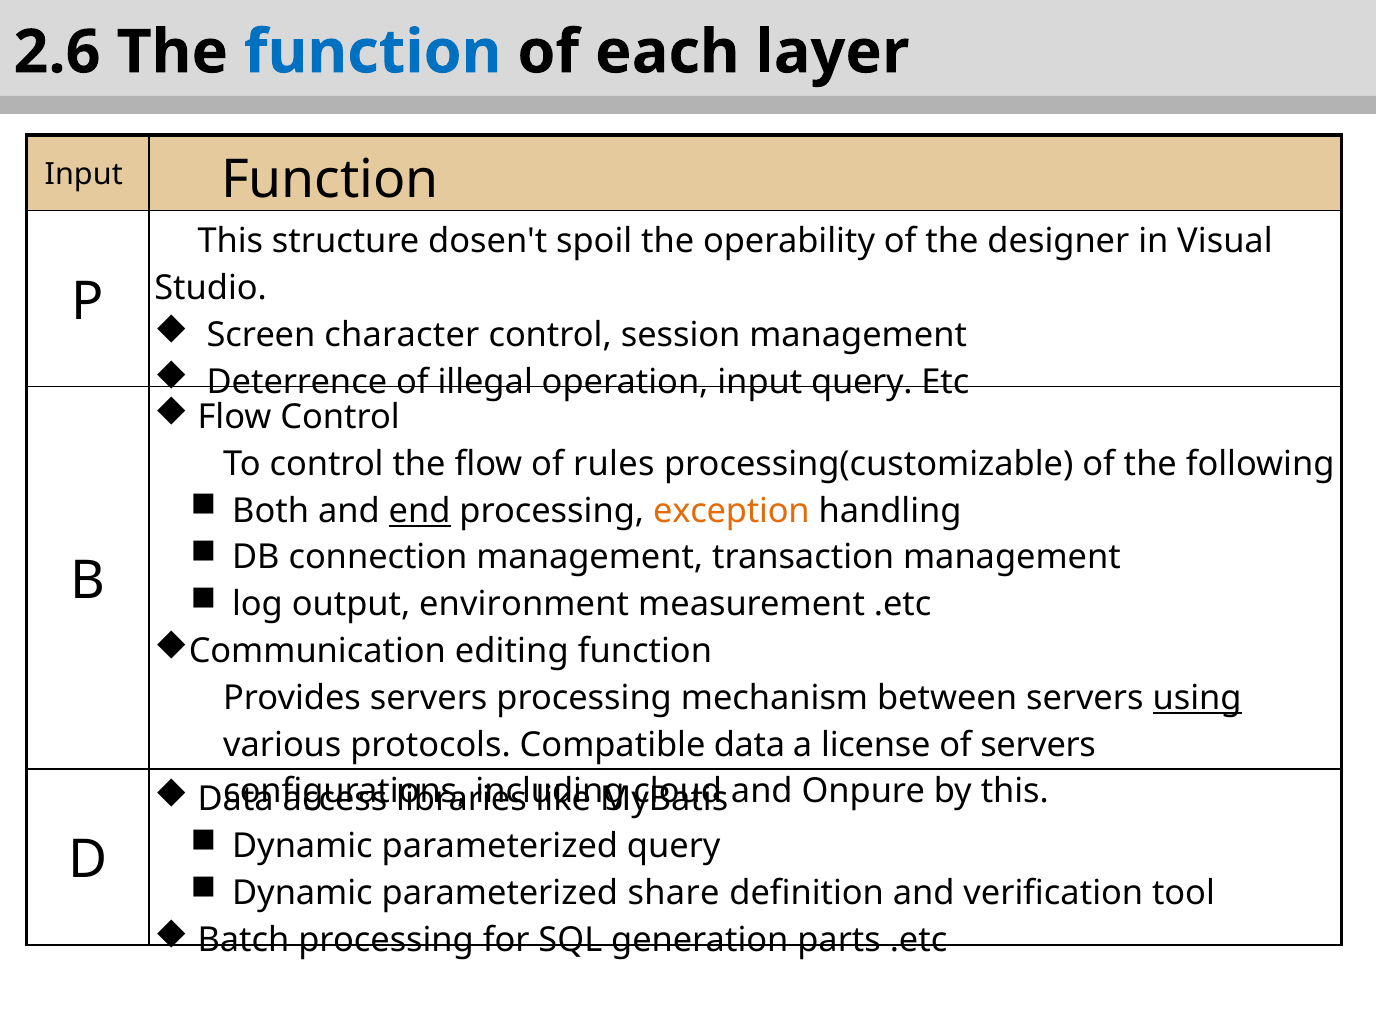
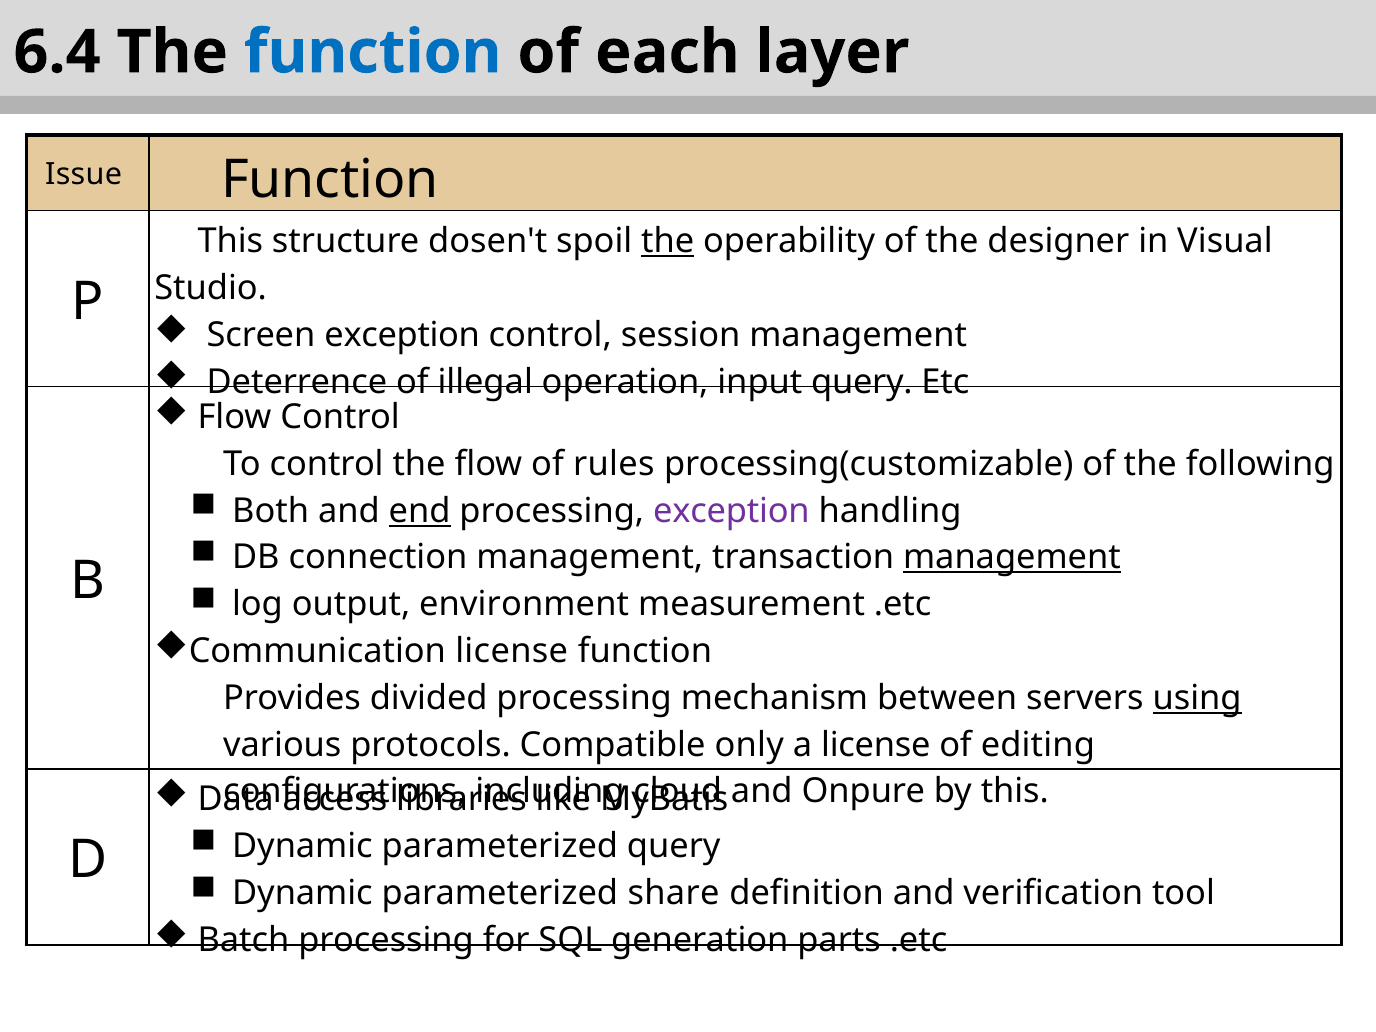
2.6: 2.6 -> 6.4
Input at (84, 175): Input -> Issue
the at (668, 241) underline: none -> present
Screen character: character -> exception
exception at (731, 511) colour: orange -> purple
management at (1012, 558) underline: none -> present
Communication editing: editing -> license
Provides servers: servers -> divided
Compatible data: data -> only
of servers: servers -> editing
